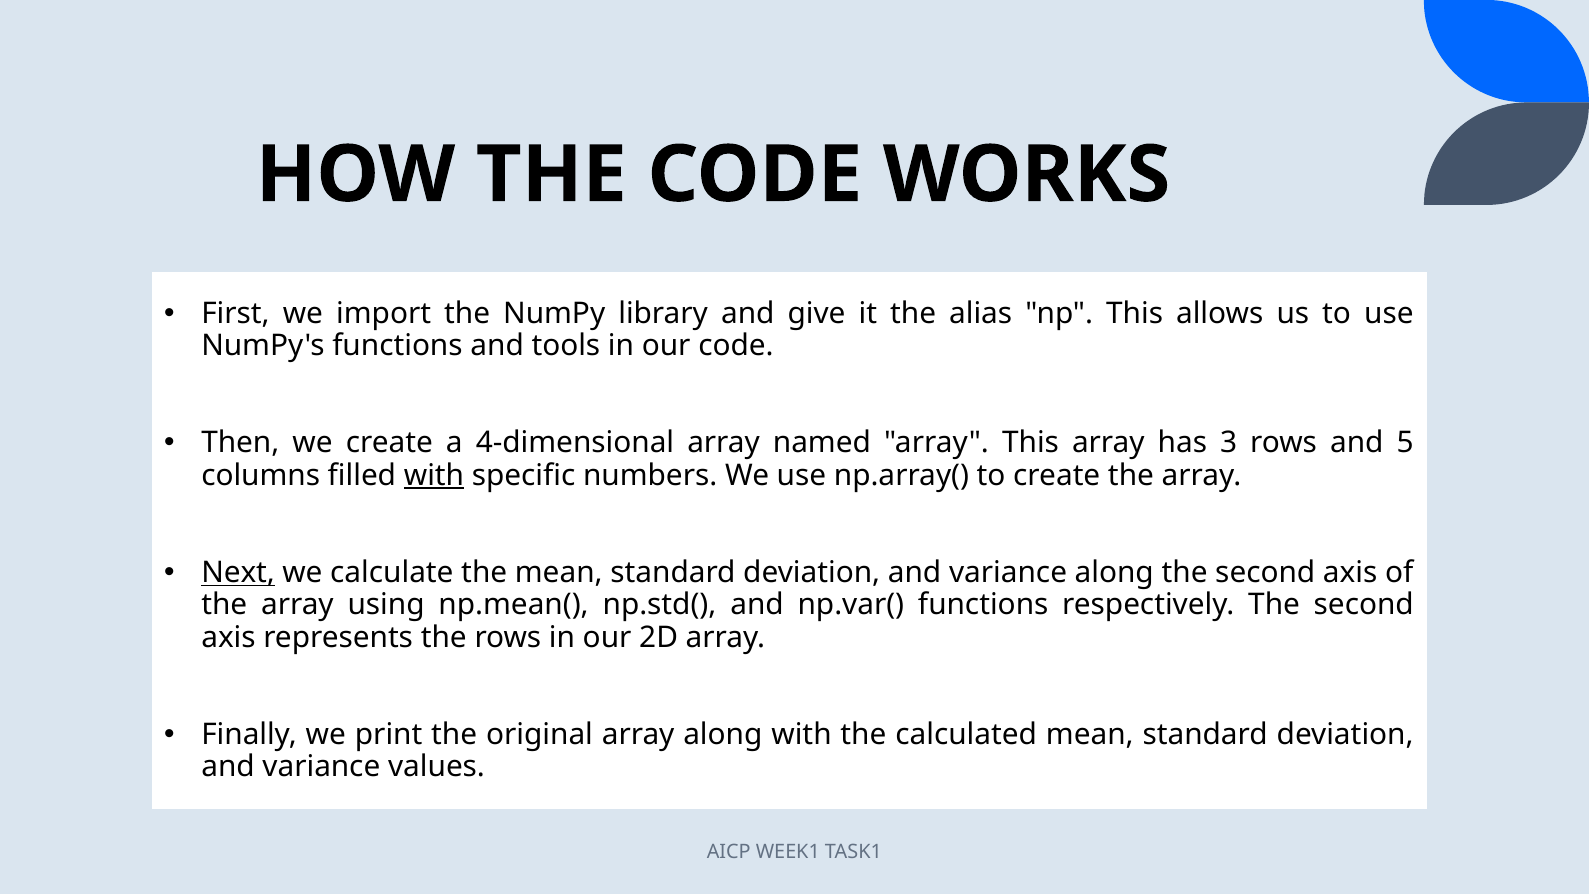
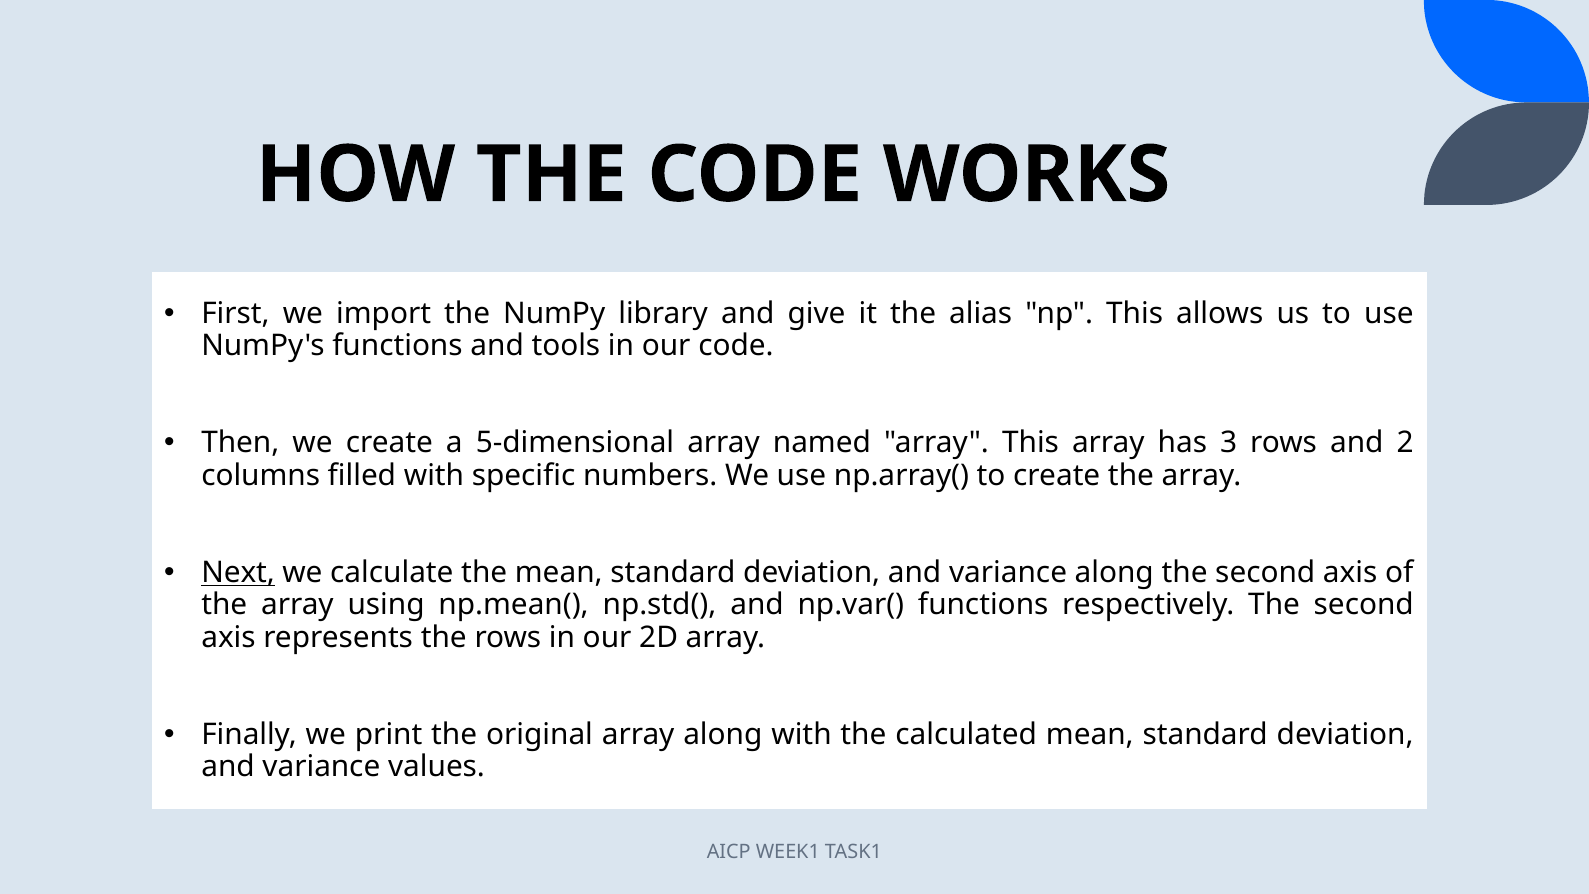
4-dimensional: 4-dimensional -> 5-dimensional
5: 5 -> 2
with at (434, 475) underline: present -> none
